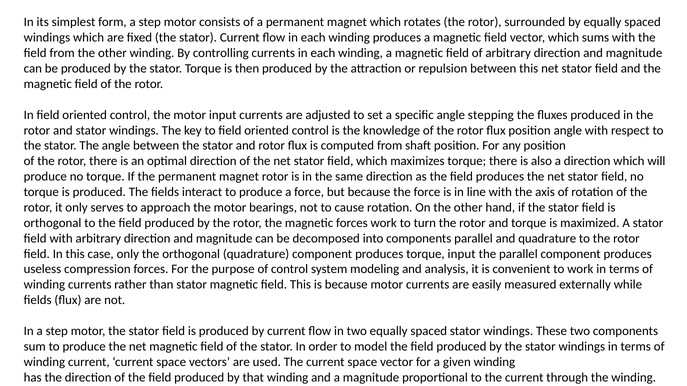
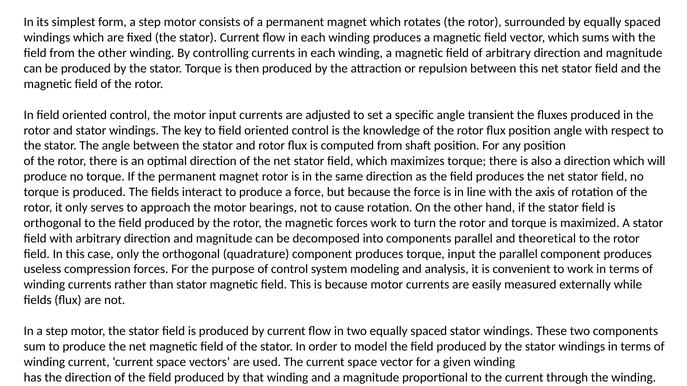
stepping: stepping -> transient
and quadrature: quadrature -> theoretical
